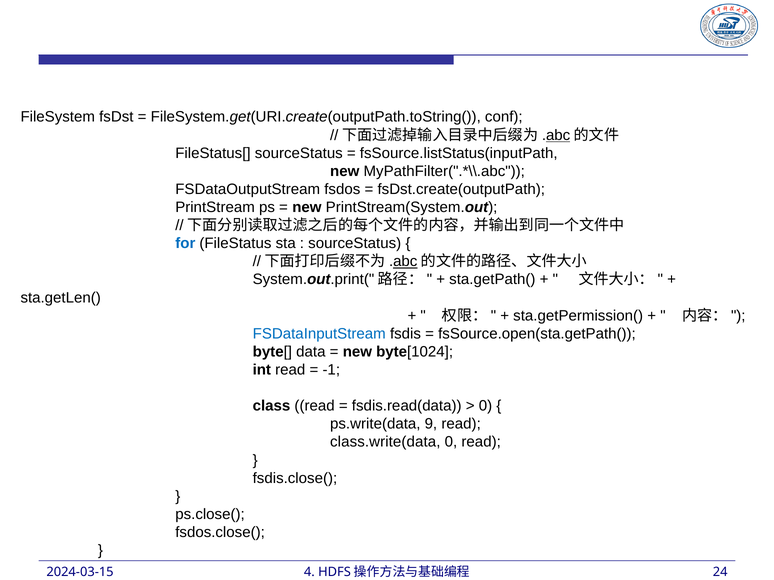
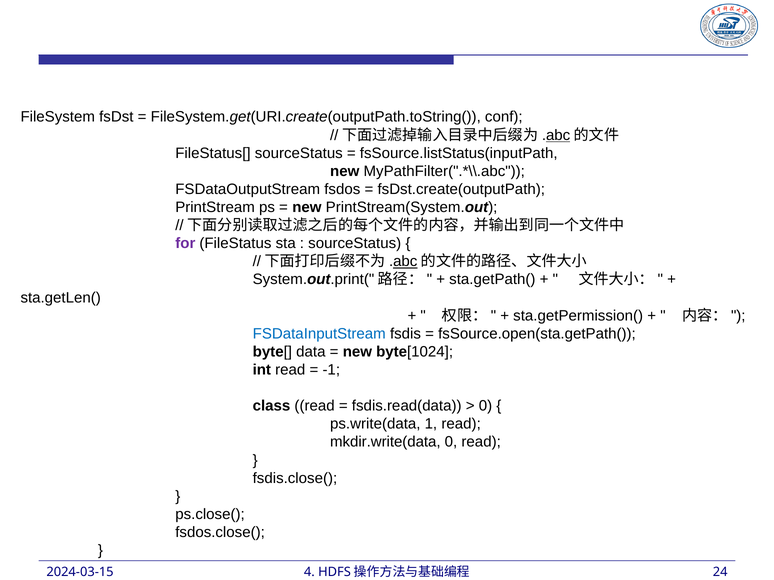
for colour: blue -> purple
9: 9 -> 1
class.write(data: class.write(data -> mkdir.write(data
